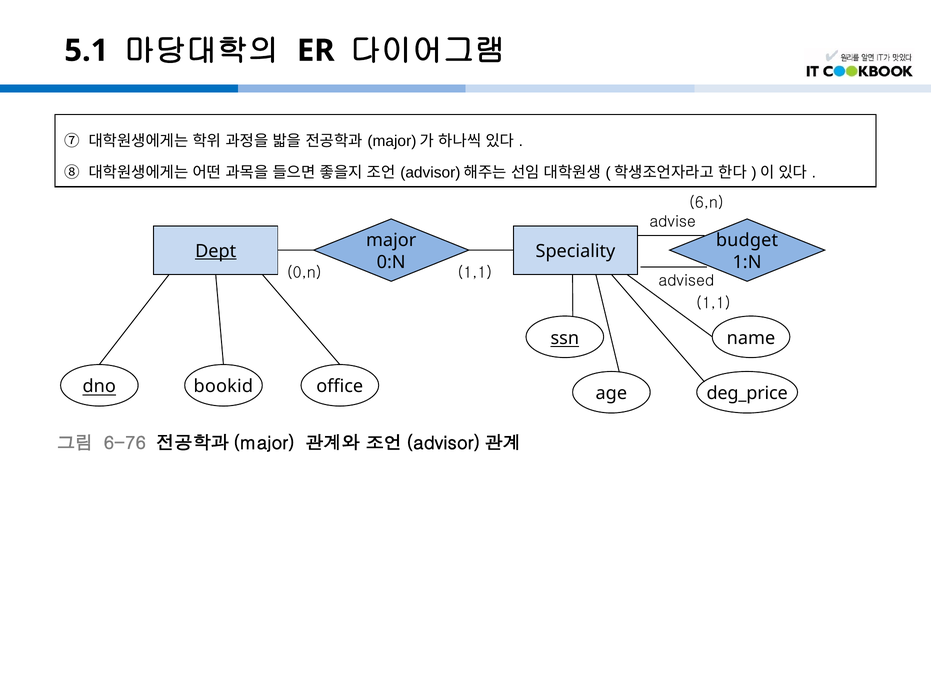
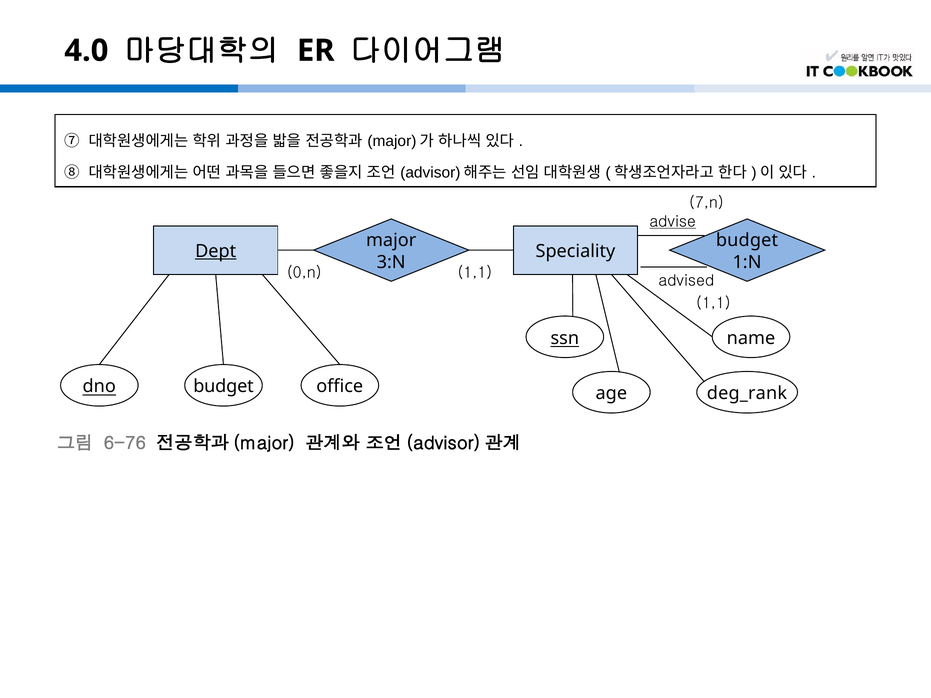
5.1: 5.1 -> 4.0
6,n: 6,n -> 7,n
advise underline: none -> present
0:N: 0:N -> 3:N
bookid at (223, 387): bookid -> budget
deg_price: deg_price -> deg_rank
